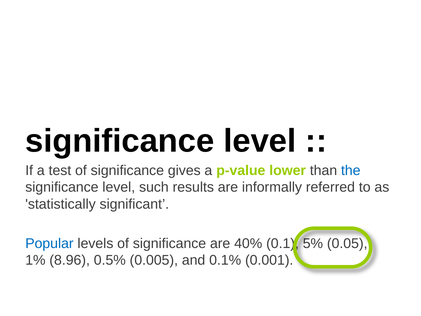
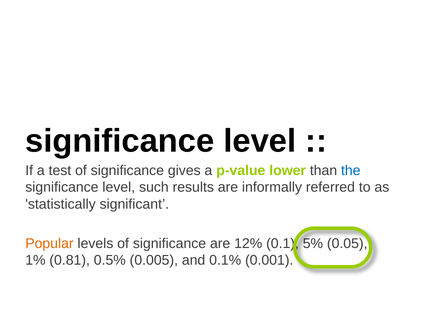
Popular colour: blue -> orange
40%: 40% -> 12%
8.96: 8.96 -> 0.81
